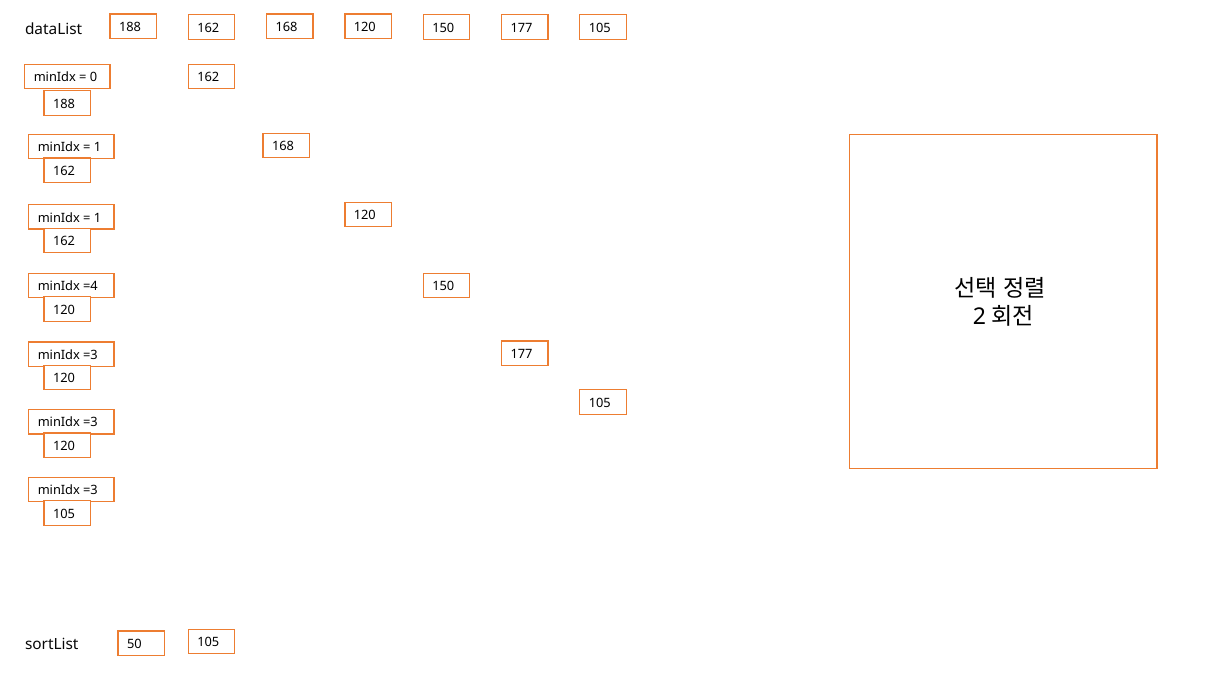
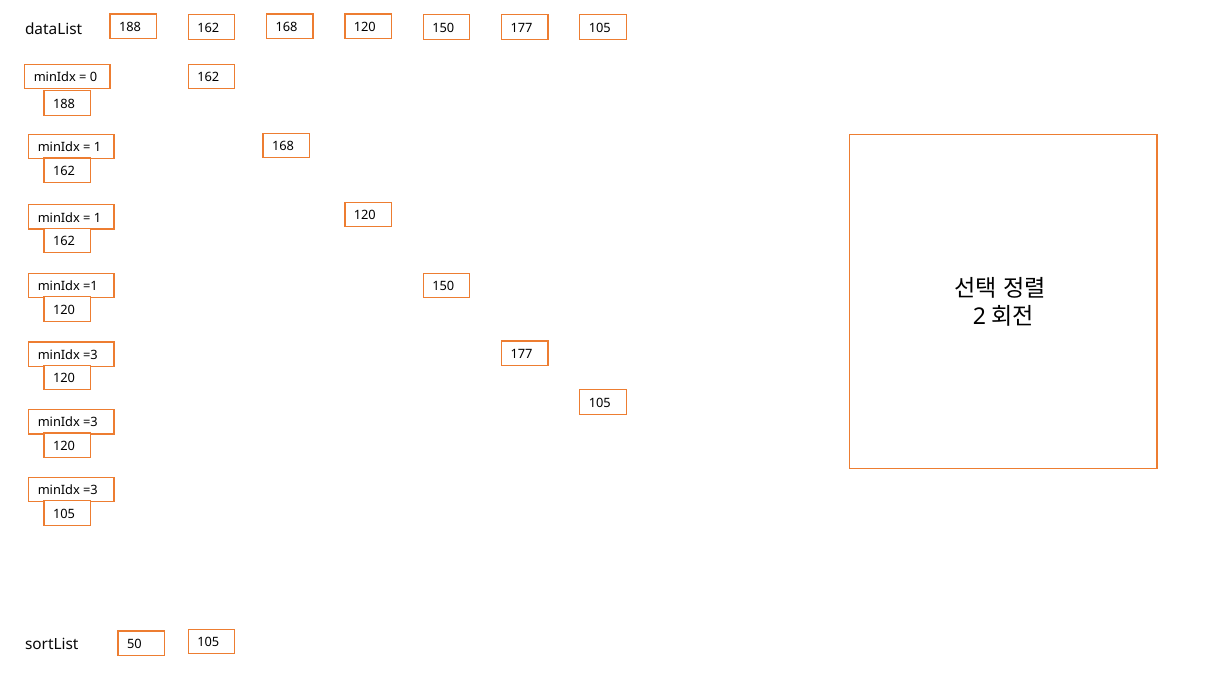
=4: =4 -> =1
